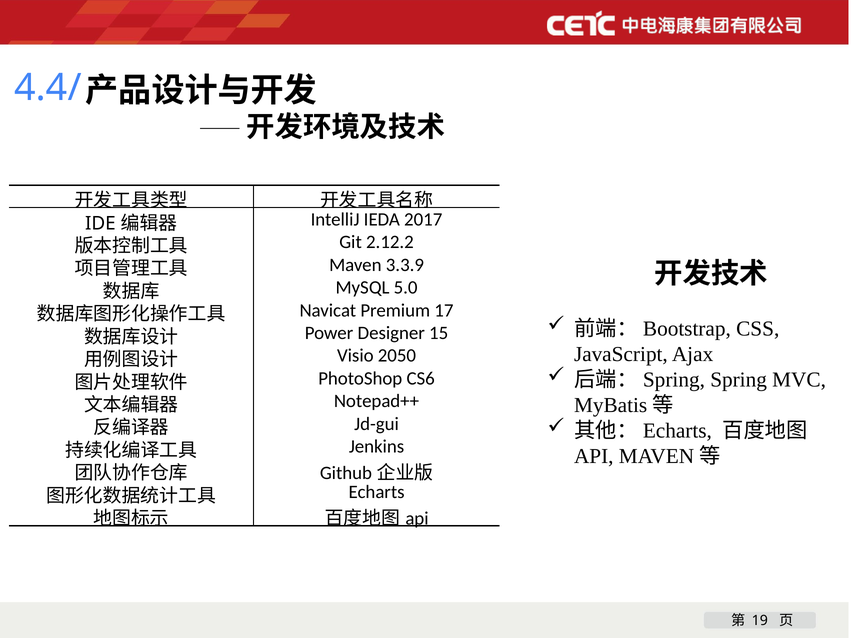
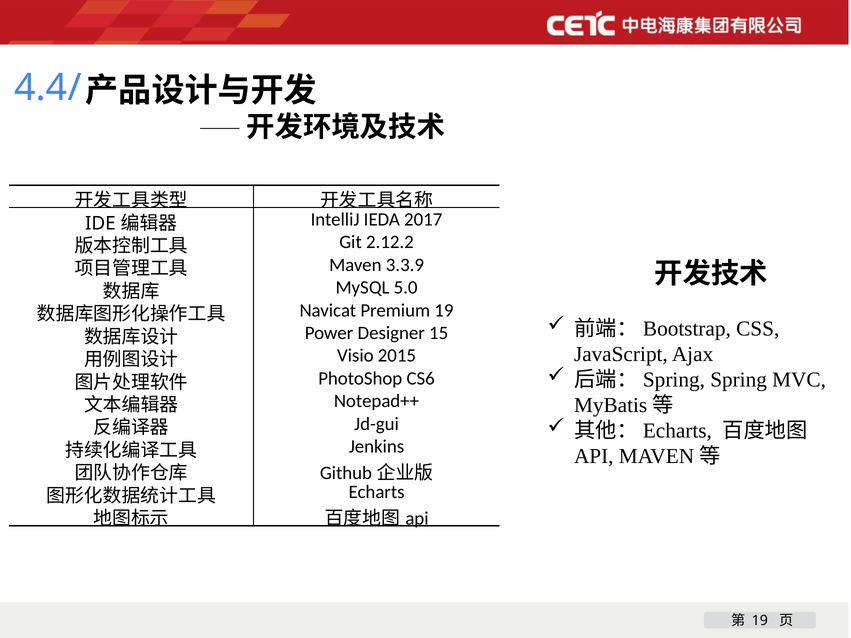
Premium 17: 17 -> 19
2050: 2050 -> 2015
